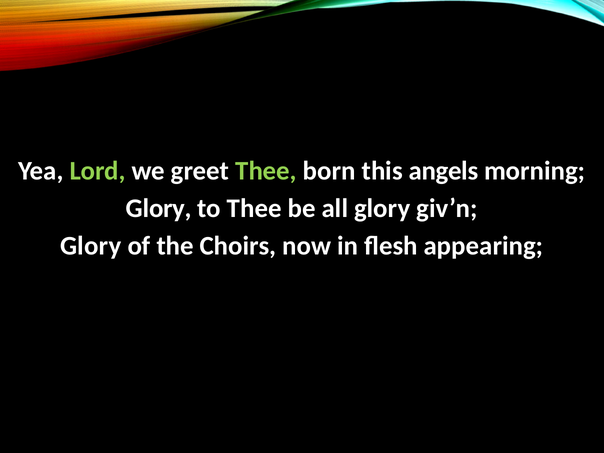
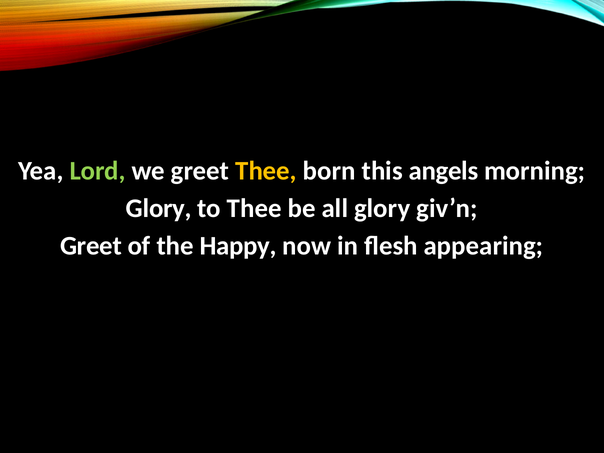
Thee at (266, 171) colour: light green -> yellow
Glory at (91, 246): Glory -> Greet
Choirs: Choirs -> Happy
